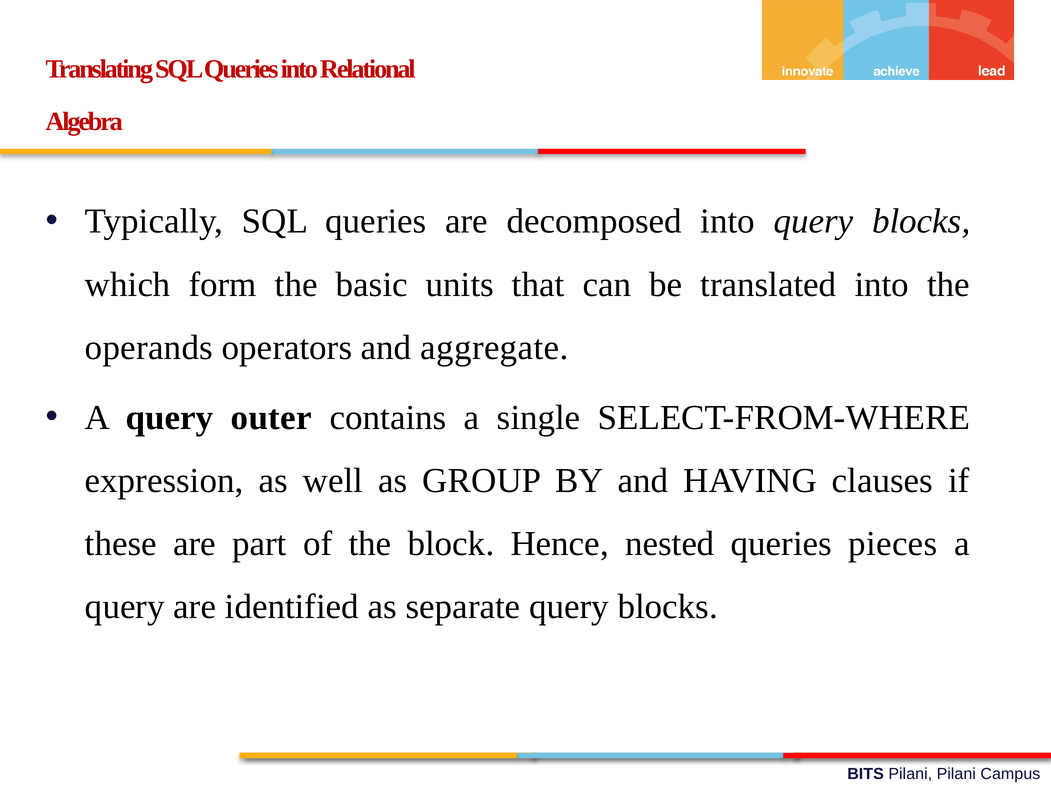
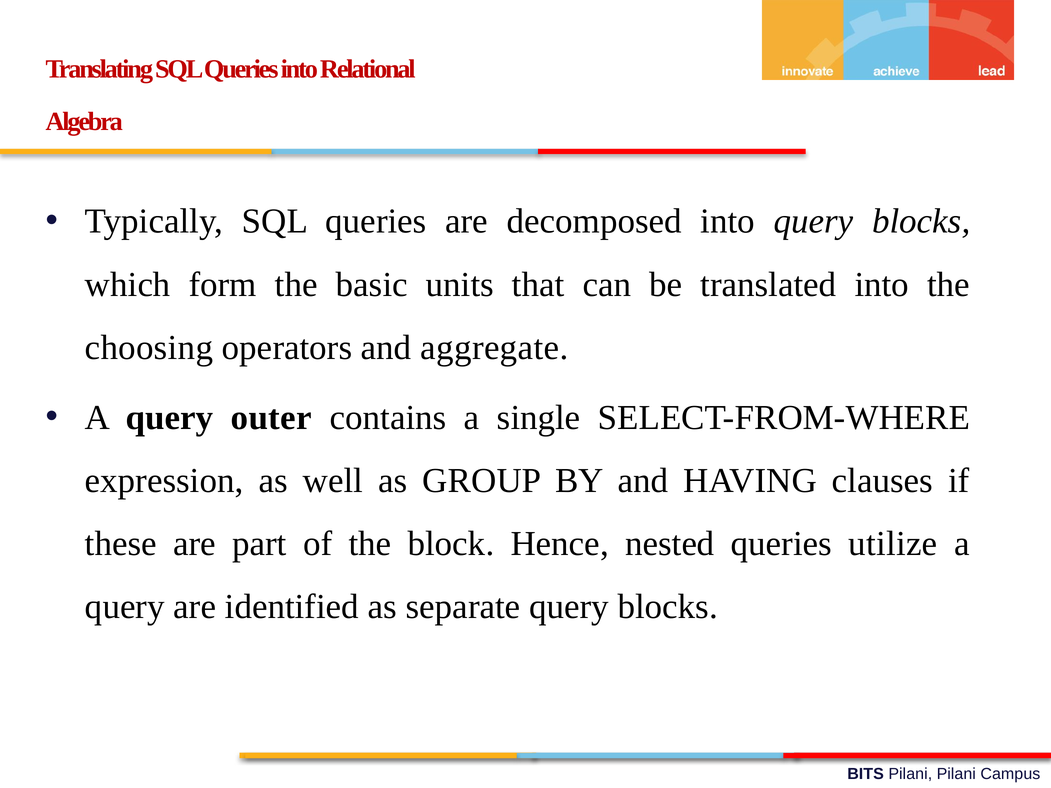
operands: operands -> choosing
pieces: pieces -> utilize
